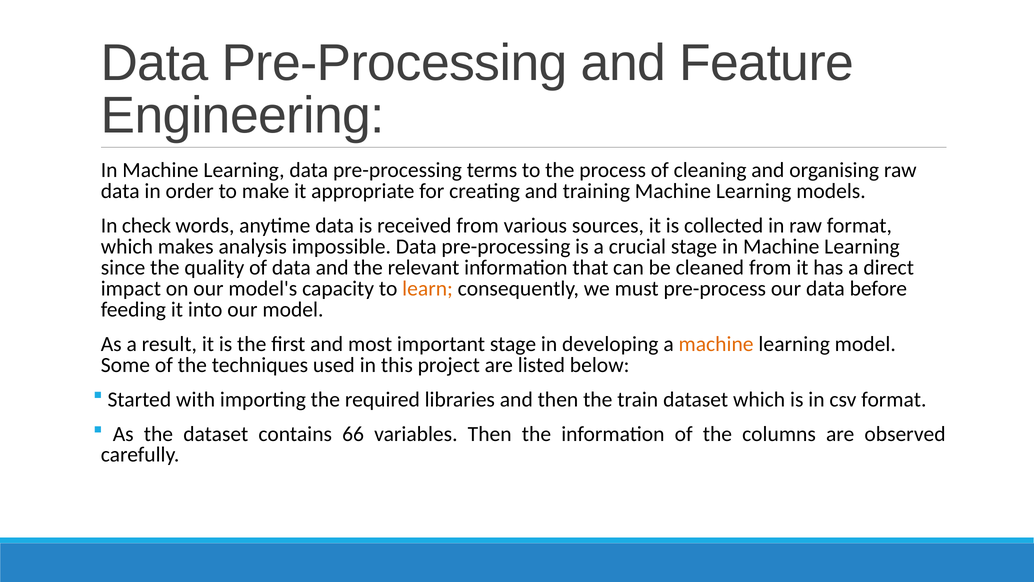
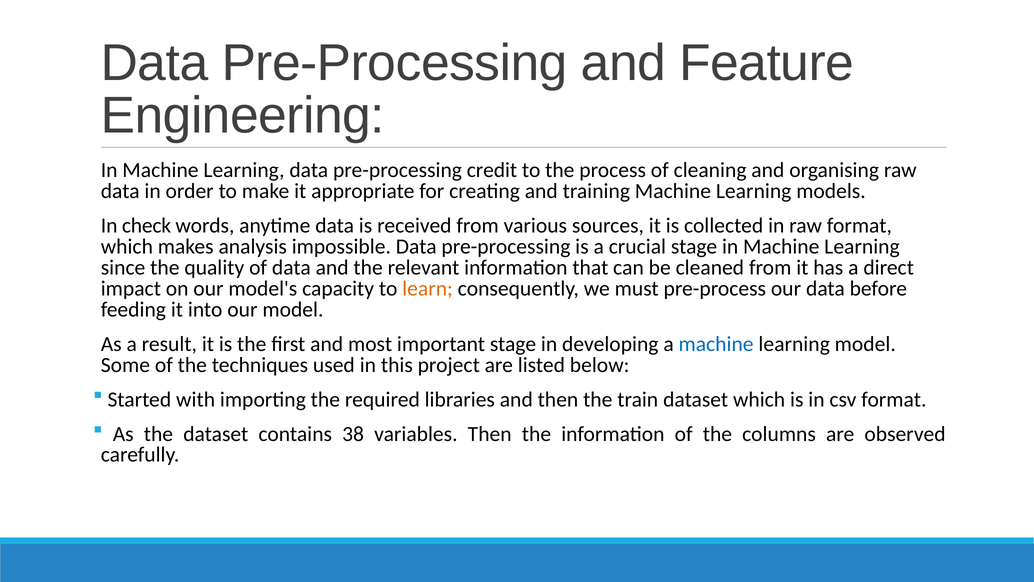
terms: terms -> credit
machine at (716, 344) colour: orange -> blue
66: 66 -> 38
